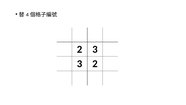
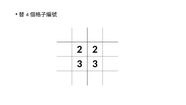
2 3: 3 -> 2
3 2: 2 -> 3
